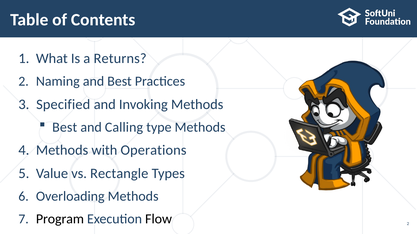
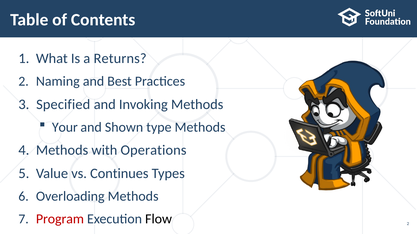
Best at (65, 128): Best -> Your
Calling: Calling -> Shown
Rectangle: Rectangle -> Continues
Program colour: black -> red
